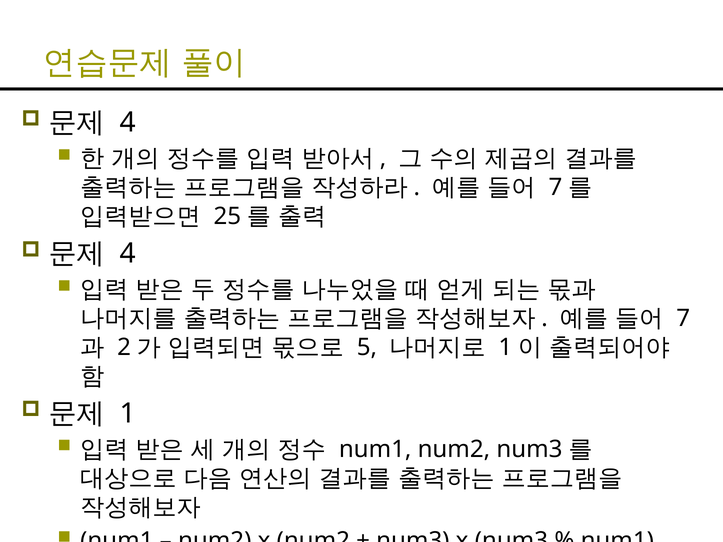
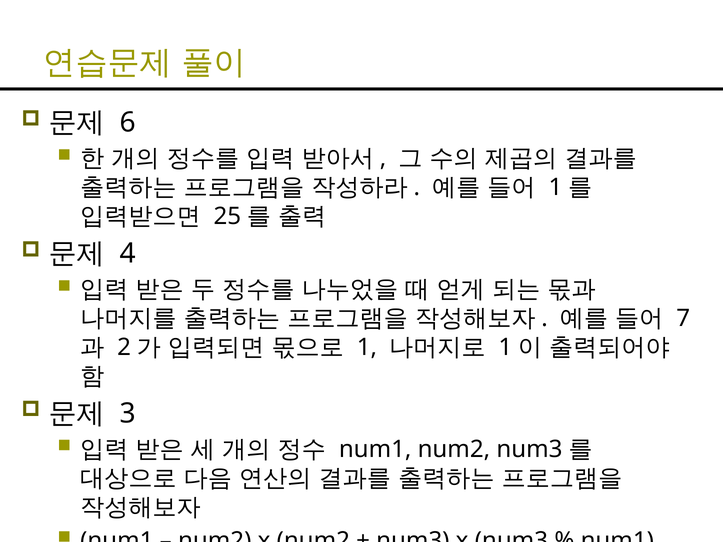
4 at (128, 123): 4 -> 6
7 at (555, 188): 7 -> 1
5 at (367, 347): 5 -> 1
1 at (128, 414): 1 -> 3
